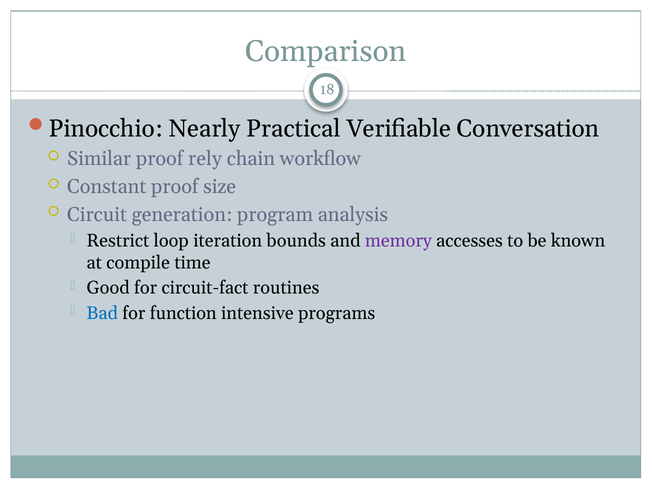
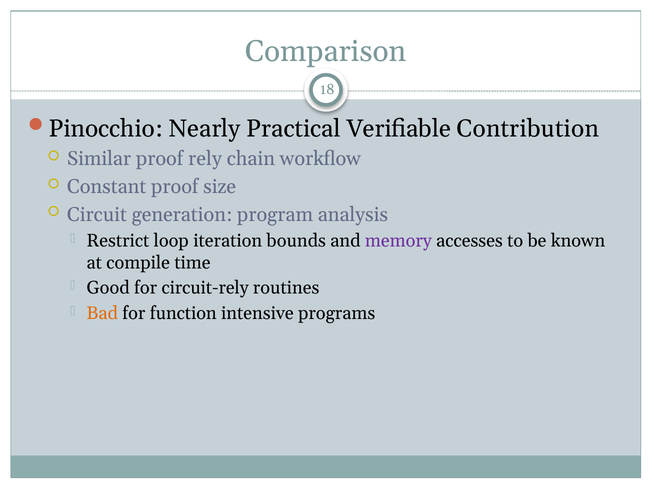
Conversation: Conversation -> Contribution
circuit-fact: circuit-fact -> circuit-rely
Bad colour: blue -> orange
